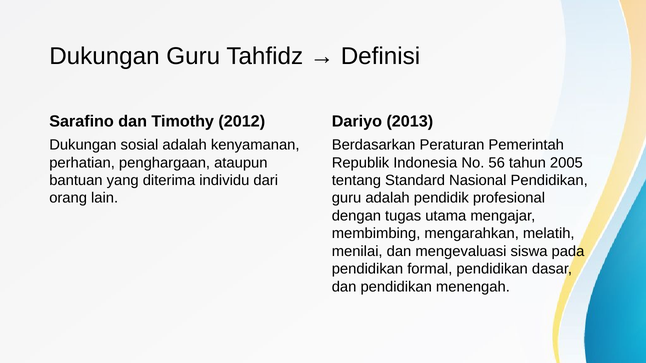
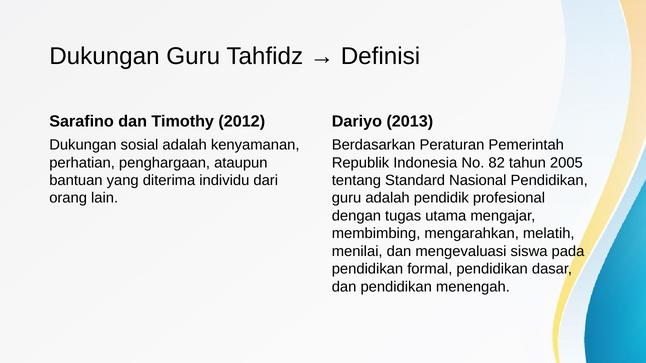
56: 56 -> 82
